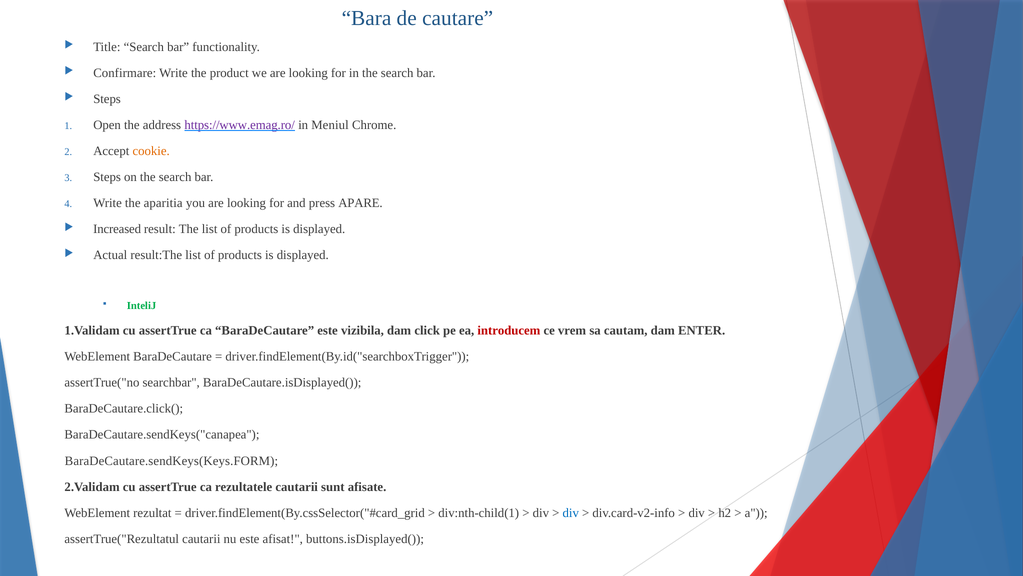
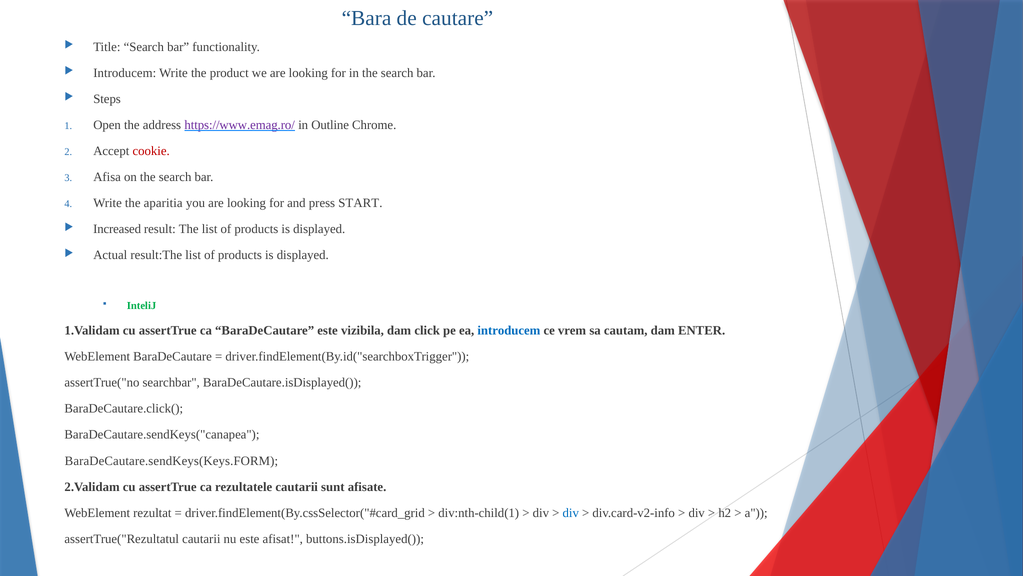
Confirmare at (125, 73): Confirmare -> Introducem
Meniul: Meniul -> Outline
cookie colour: orange -> red
Steps at (107, 177): Steps -> Afisa
APARE: APARE -> START
introducem at (509, 330) colour: red -> blue
